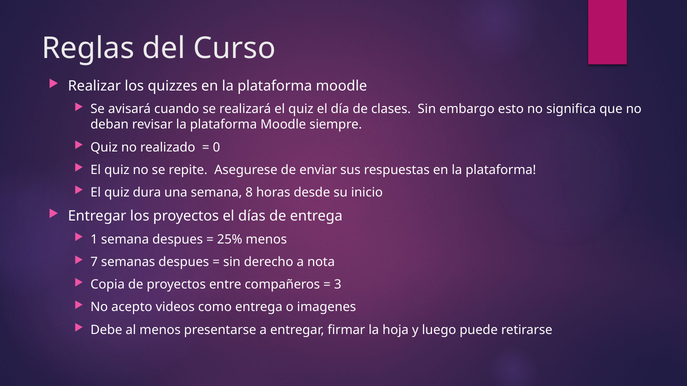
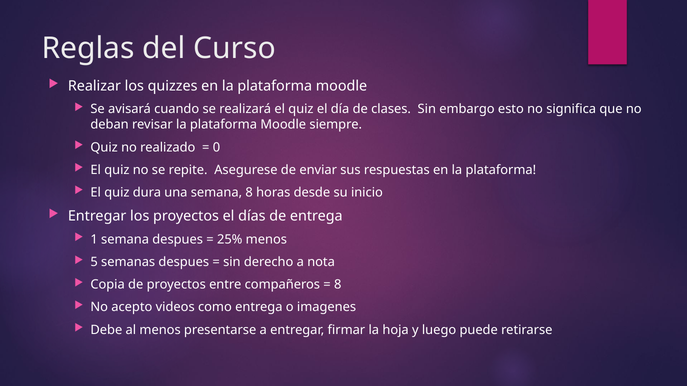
7: 7 -> 5
3 at (338, 285): 3 -> 8
